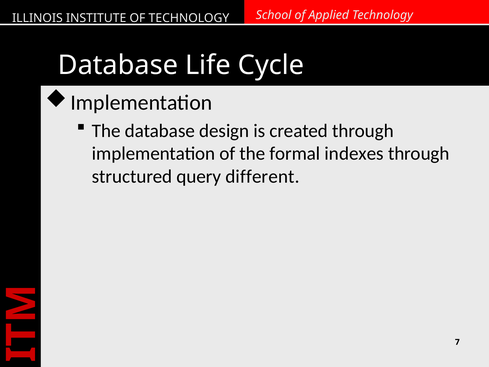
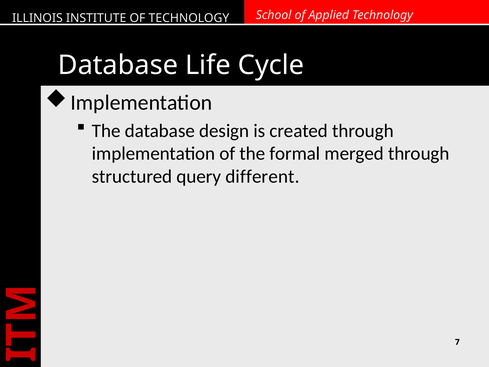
indexes: indexes -> merged
